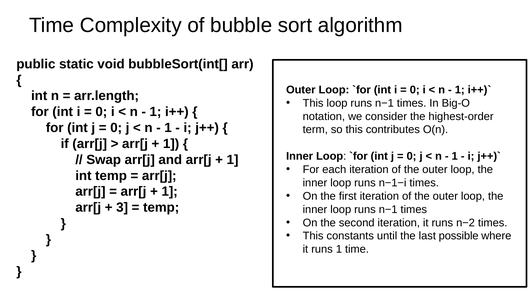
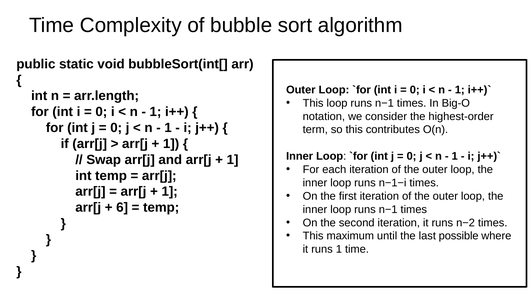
3: 3 -> 6
constants: constants -> maximum
